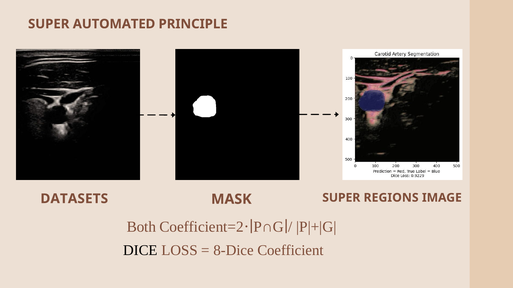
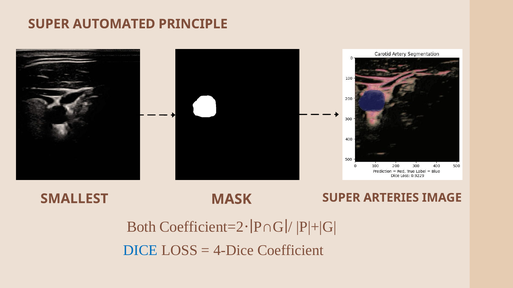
DATASETS: DATASETS -> SMALLEST
REGIONS: REGIONS -> ARTERIES
DICE colour: black -> blue
8-Dice: 8-Dice -> 4-Dice
